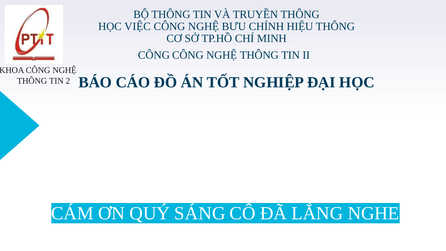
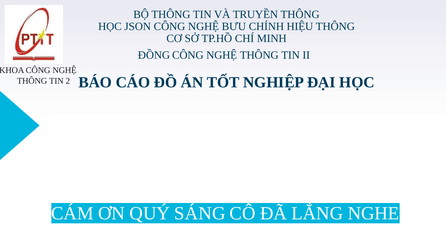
VIỆC: VIỆC -> JSON
CÔNG at (154, 55): CÔNG -> ĐỒNG
